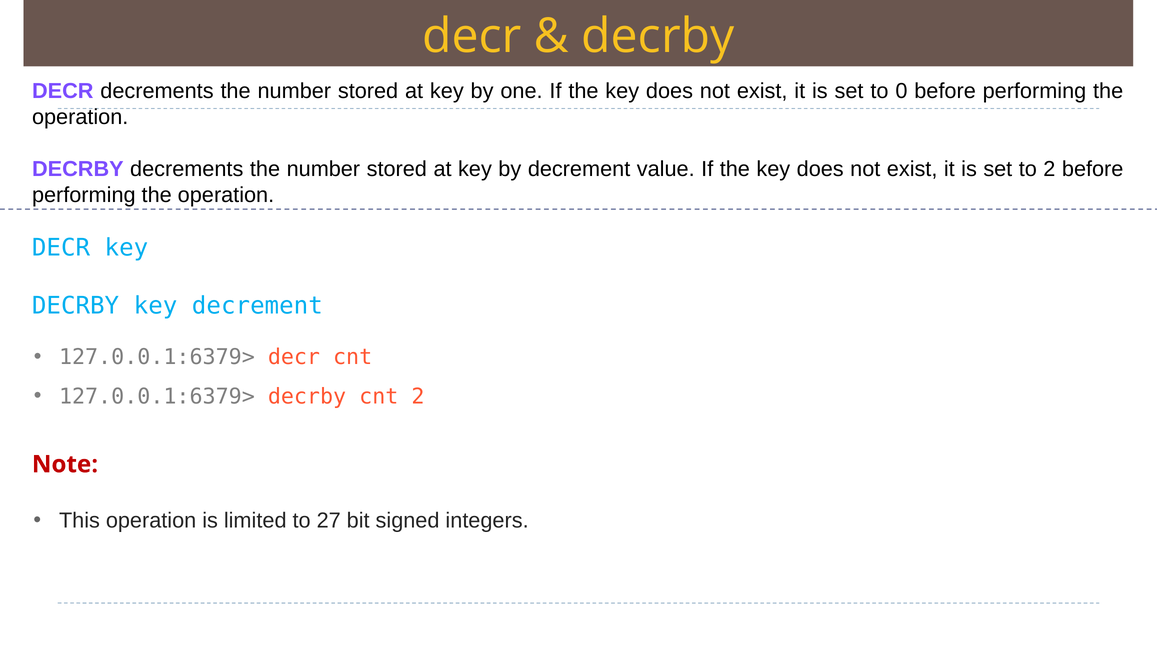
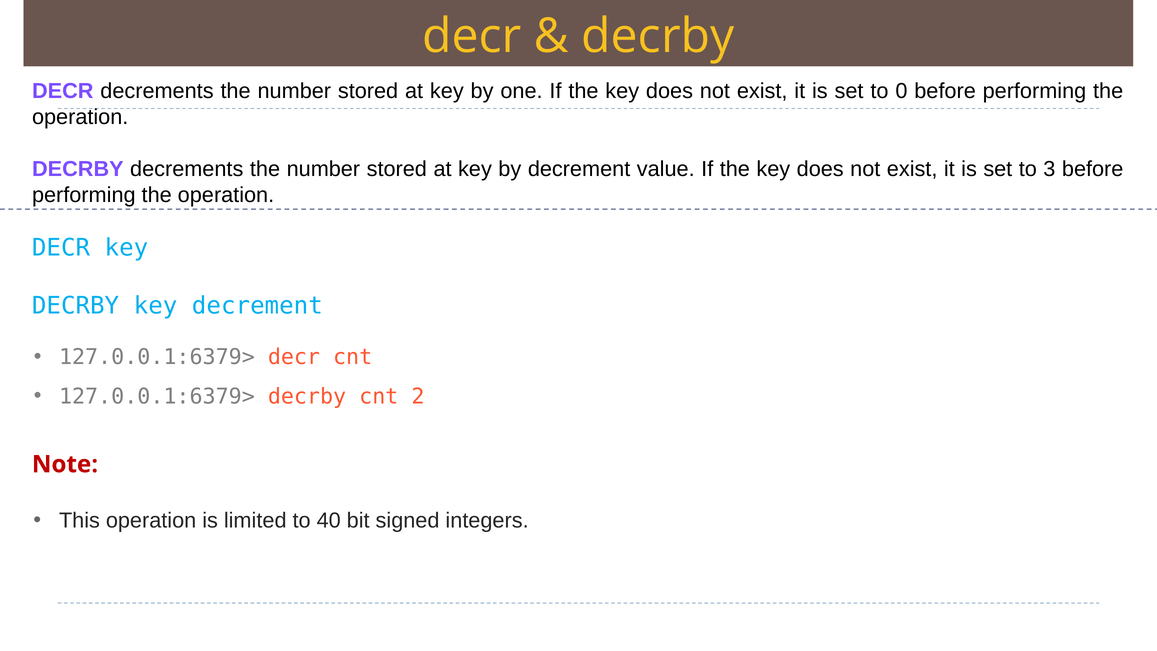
to 2: 2 -> 3
27: 27 -> 40
